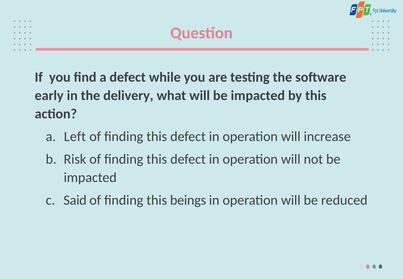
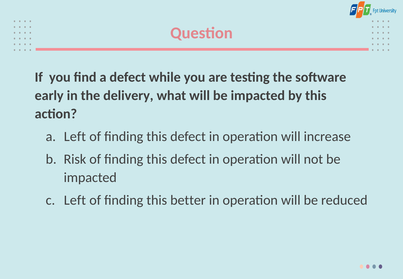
Said at (75, 200): Said -> Left
beings: beings -> better
